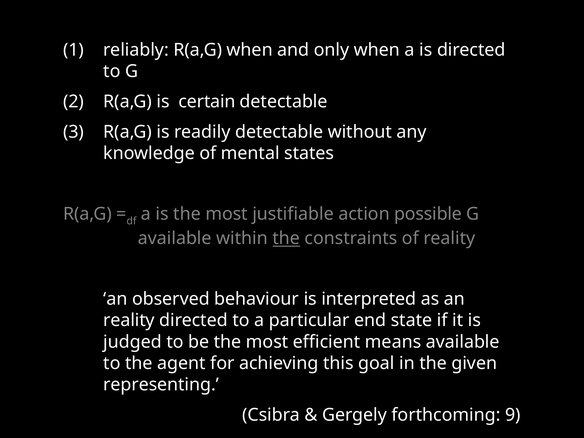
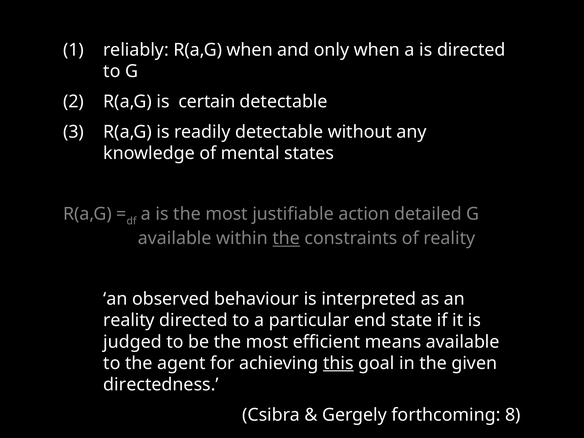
possible: possible -> detailed
this underline: none -> present
representing: representing -> directedness
9: 9 -> 8
